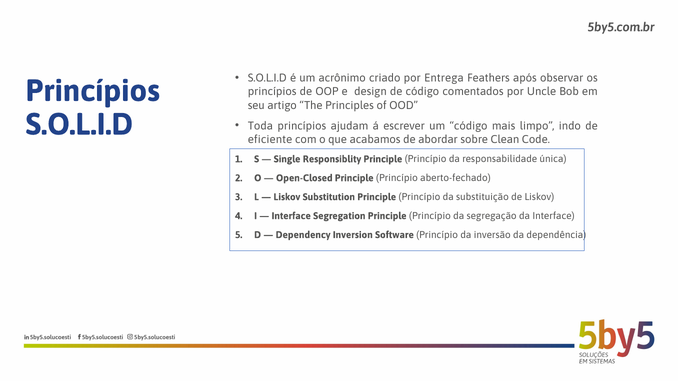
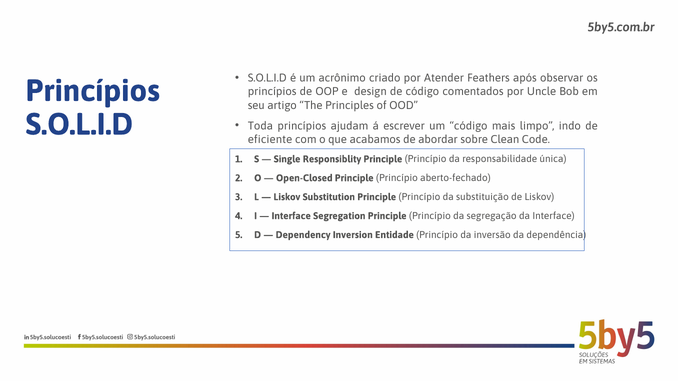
Entrega: Entrega -> Atender
Software: Software -> Entidade
